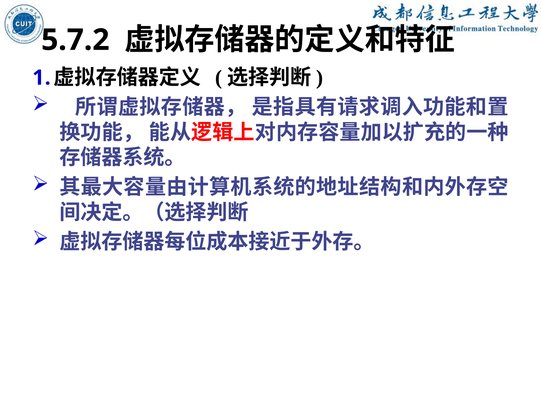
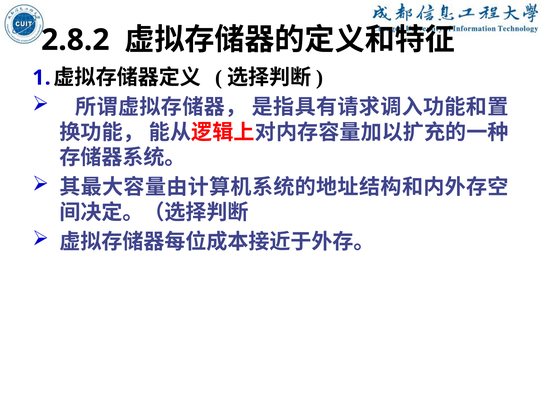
5.7.2: 5.7.2 -> 2.8.2
